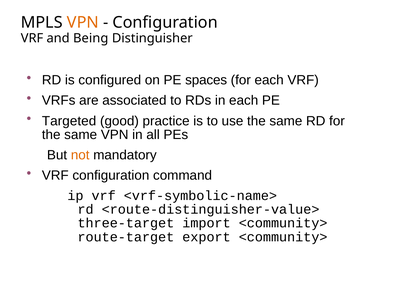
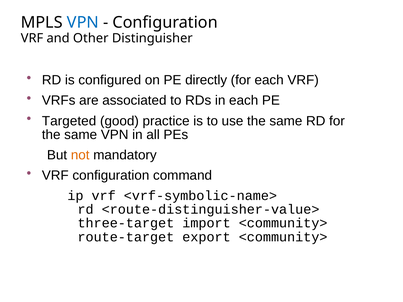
VPN at (83, 23) colour: orange -> blue
Being: Being -> Other
spaces: spaces -> directly
